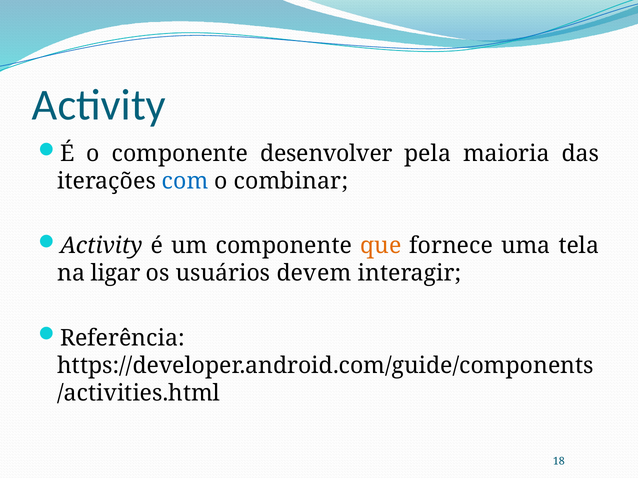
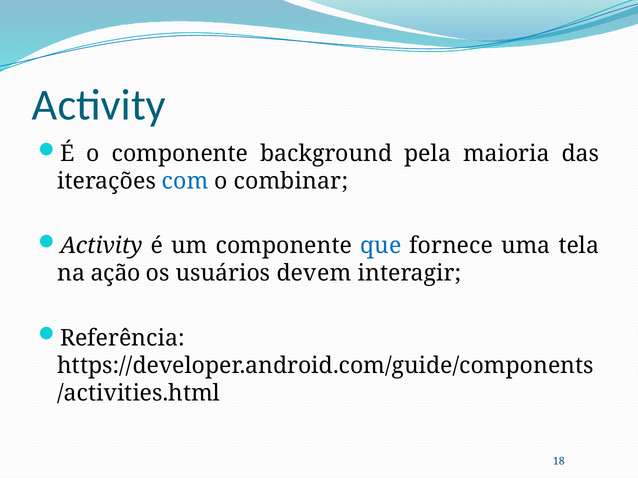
desenvolver: desenvolver -> background
que colour: orange -> blue
ligar: ligar -> ação
